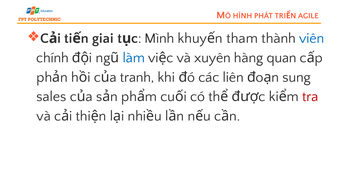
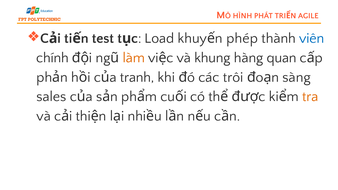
giai: giai -> test
Mình: Mình -> Load
tham: tham -> phép
làm colour: blue -> orange
xuyên: xuyên -> khung
liên: liên -> trôi
sung: sung -> sàng
tra colour: red -> orange
